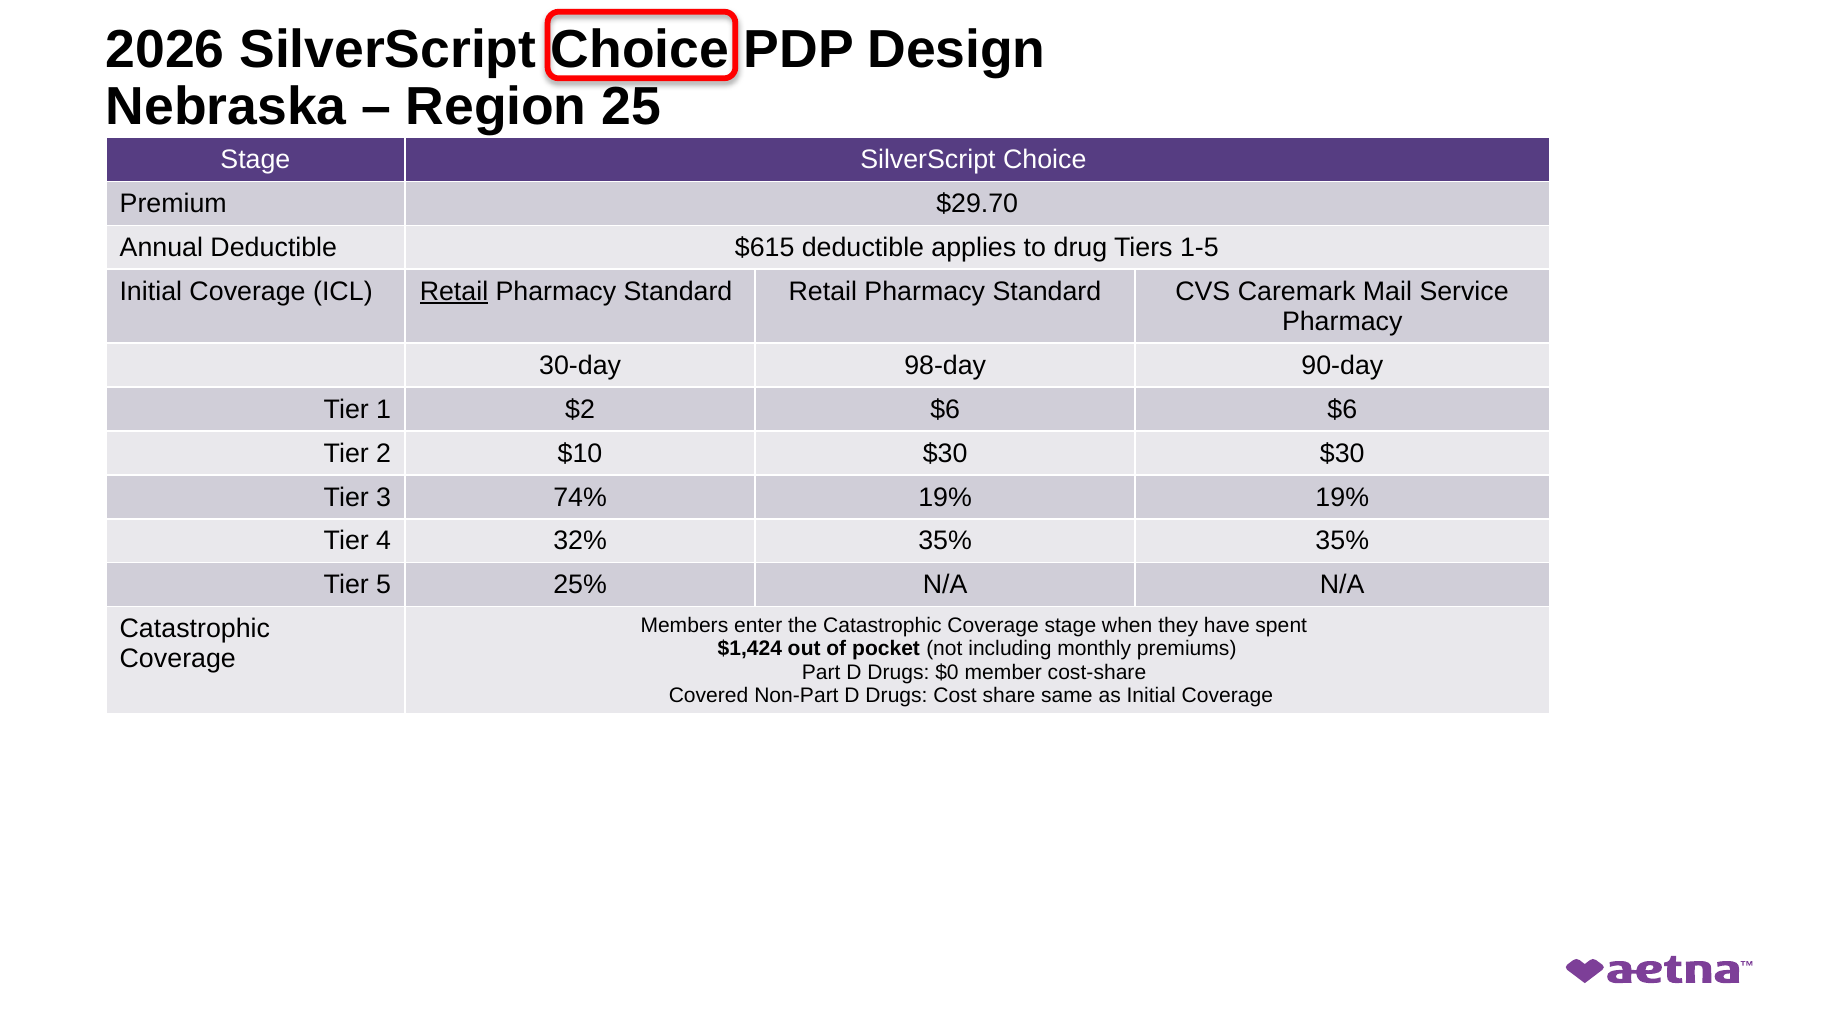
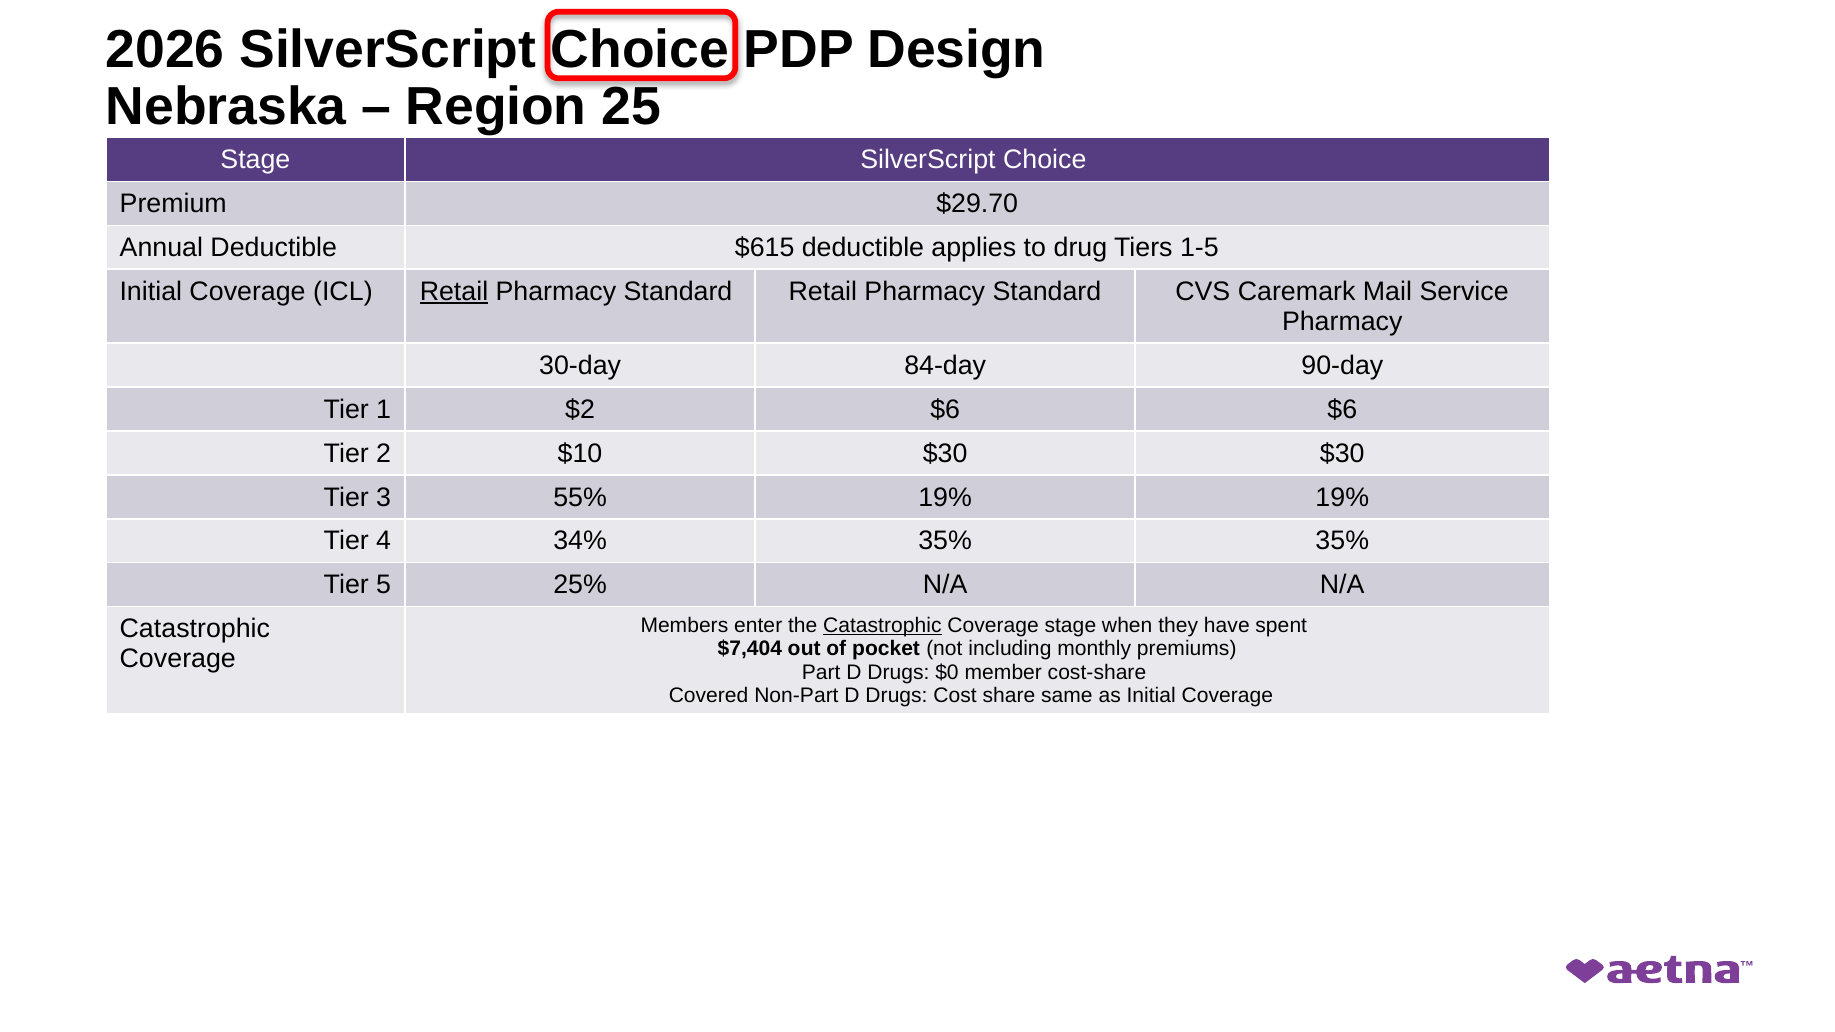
98-day: 98-day -> 84-day
74%: 74% -> 55%
32%: 32% -> 34%
Catastrophic at (882, 626) underline: none -> present
$1,424: $1,424 -> $7,404
